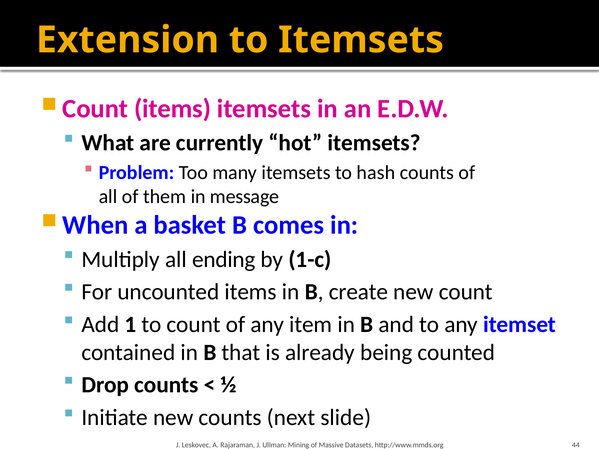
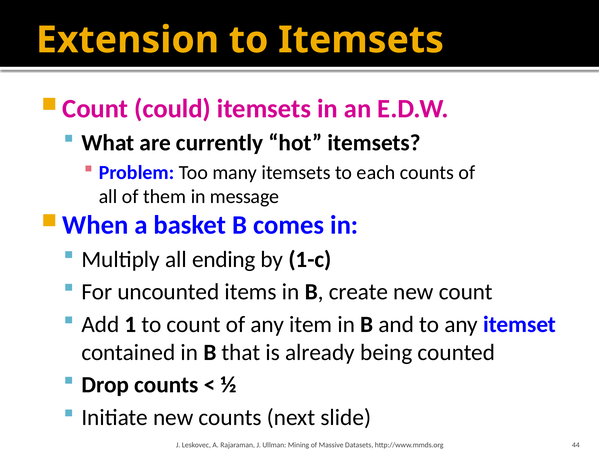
items at (173, 109): items -> could
hash: hash -> each
